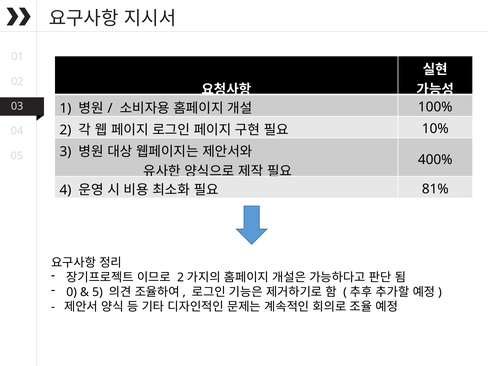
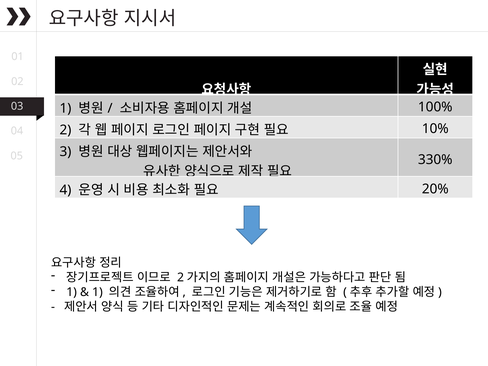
400%: 400% -> 330%
81%: 81% -> 20%
0 at (72, 292): 0 -> 1
5 at (97, 292): 5 -> 1
